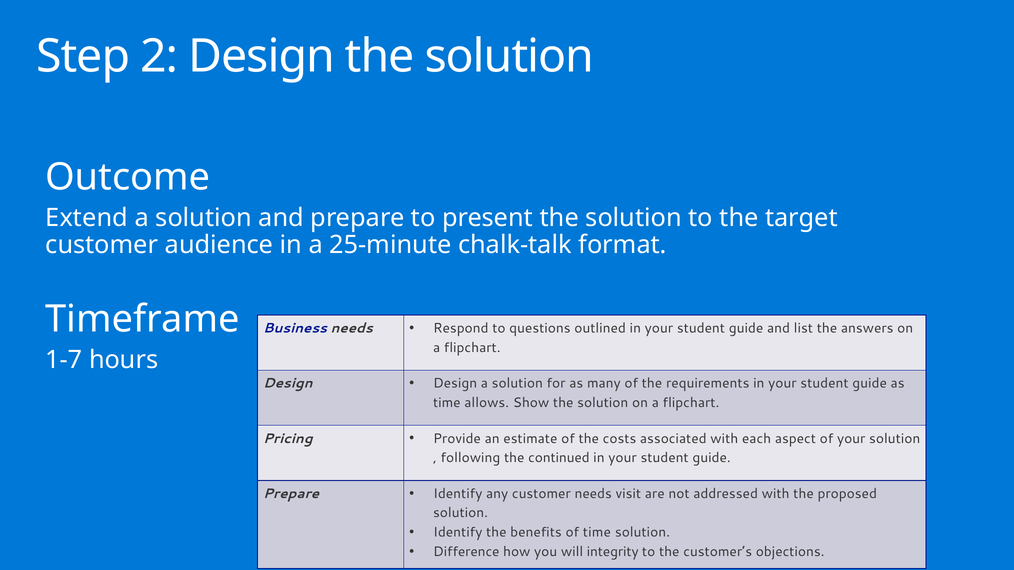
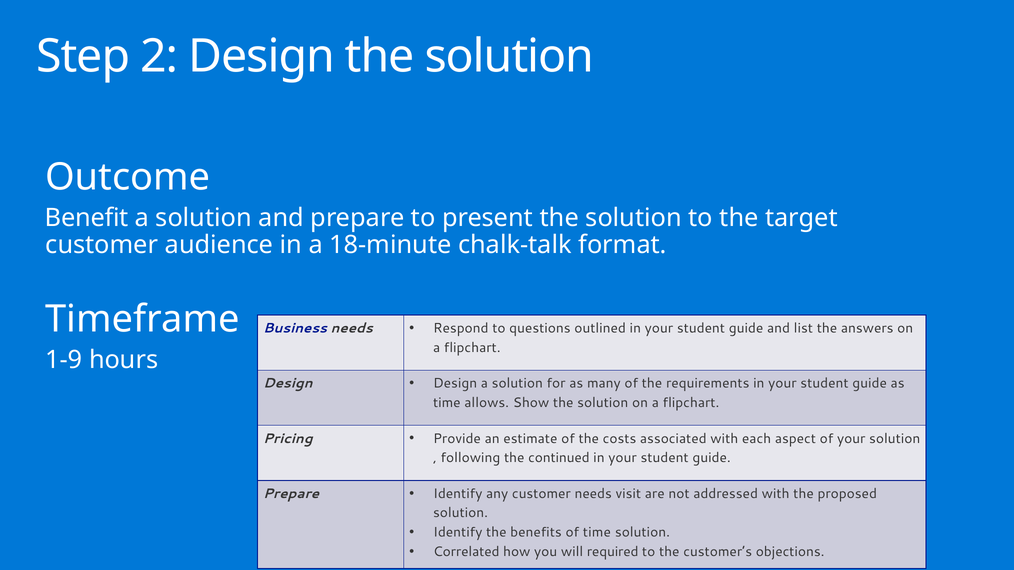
Extend: Extend -> Benefit
25-minute: 25-minute -> 18-minute
1-7: 1-7 -> 1-9
Difference: Difference -> Correlated
integrity: integrity -> required
